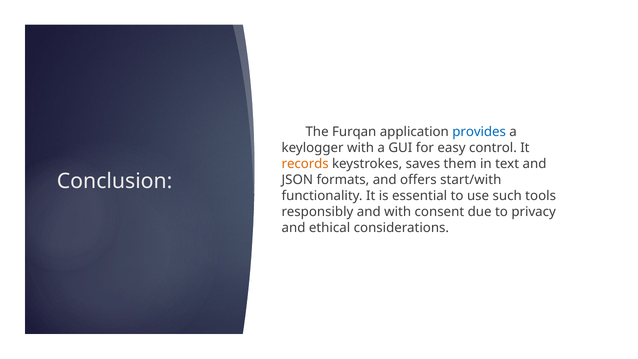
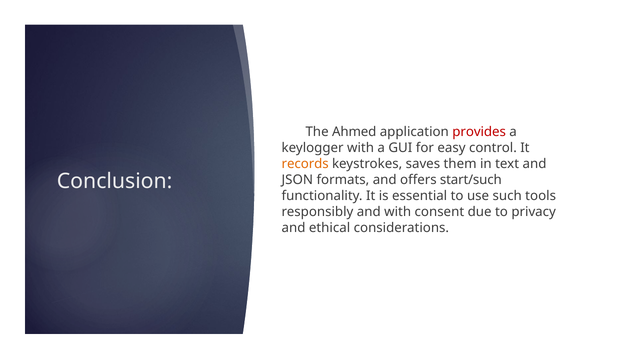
Furqan: Furqan -> Ahmed
provides colour: blue -> red
start/with: start/with -> start/such
